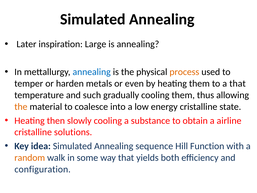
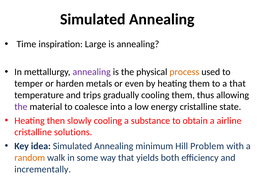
Later: Later -> Time
annealing at (92, 72) colour: blue -> purple
such: such -> trips
the at (21, 107) colour: orange -> purple
sequence: sequence -> minimum
Function: Function -> Problem
configuration: configuration -> incrementally
